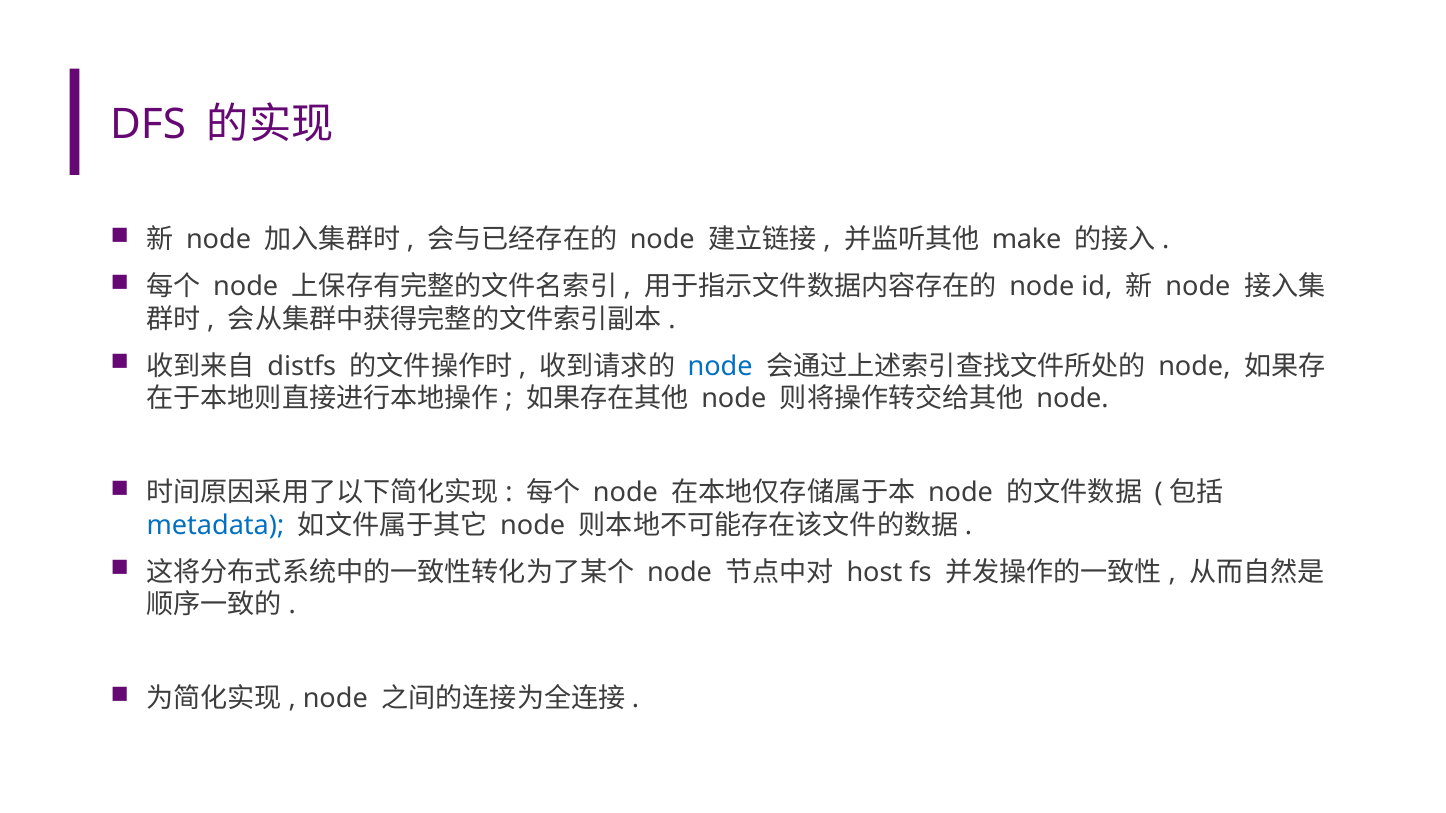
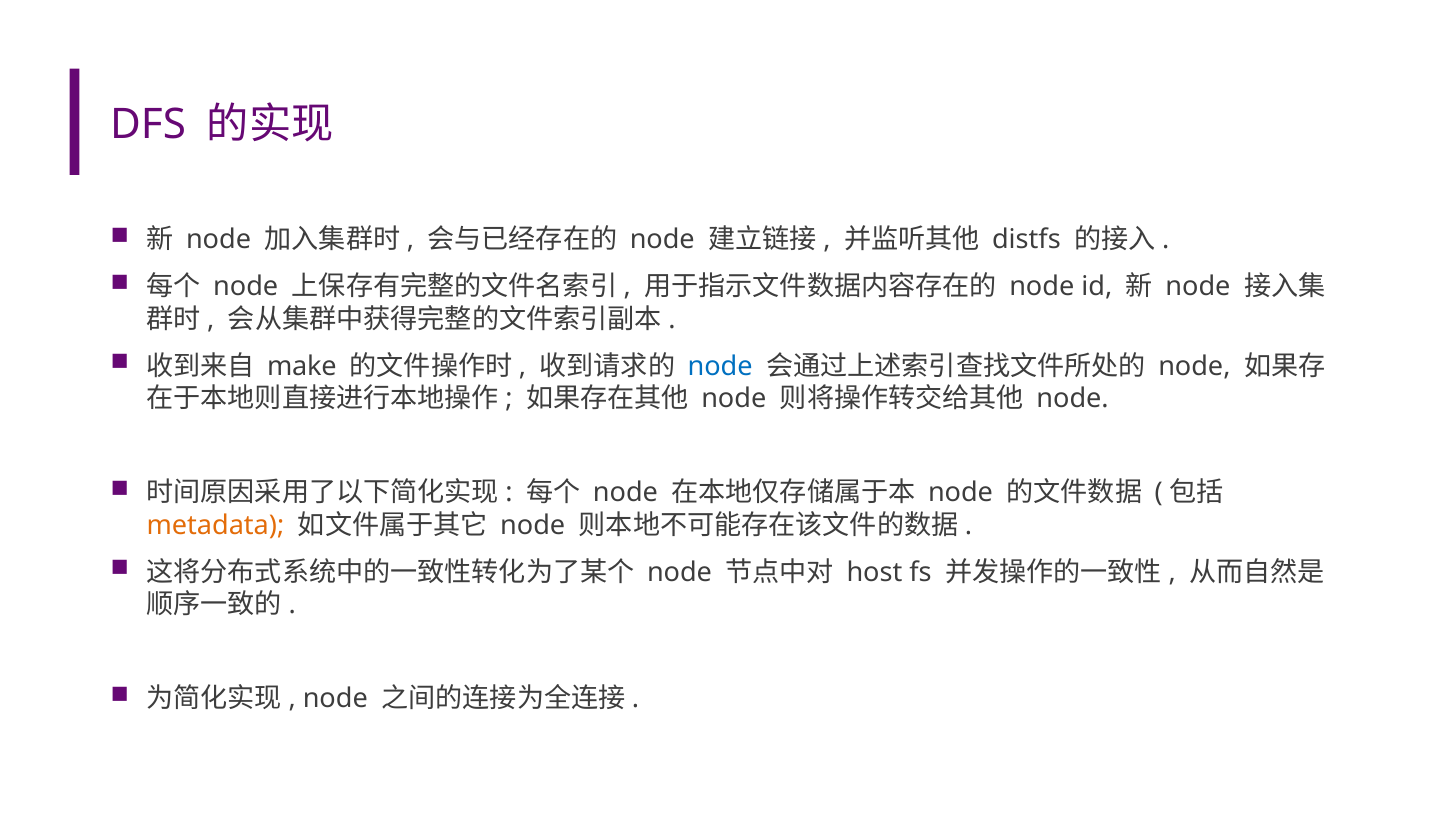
make: make -> distfs
distfs: distfs -> make
metadata colour: blue -> orange
